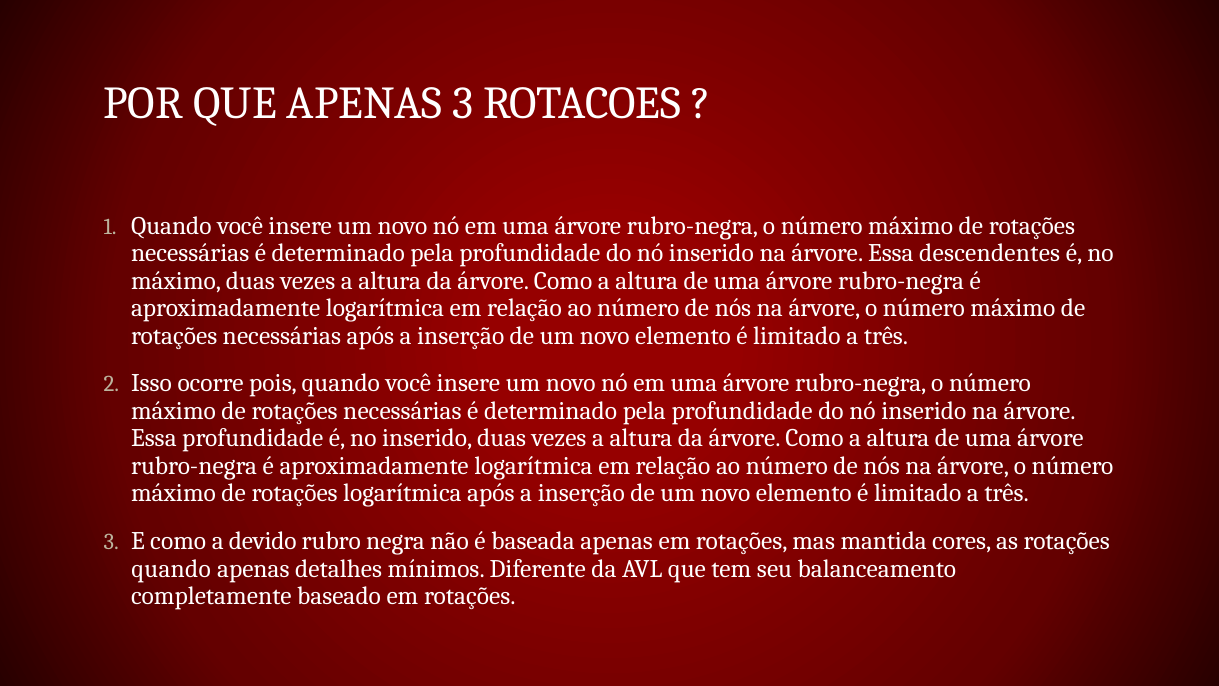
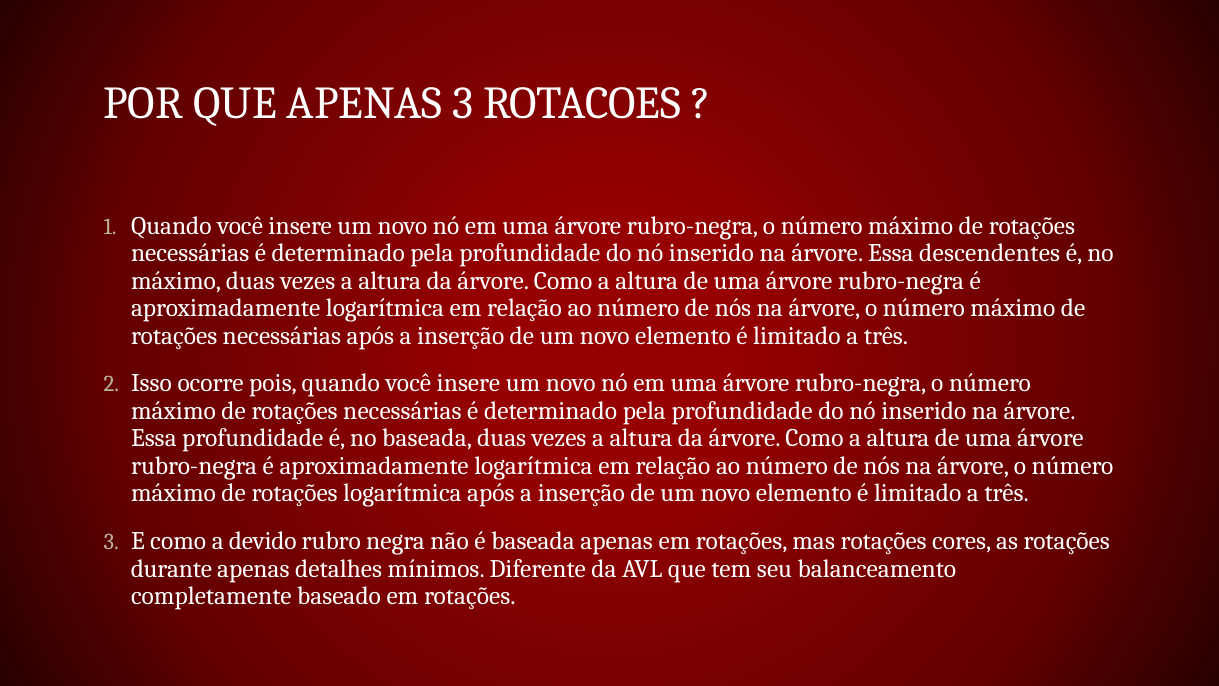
no inserido: inserido -> baseada
mas mantida: mantida -> rotações
quando at (171, 569): quando -> durante
